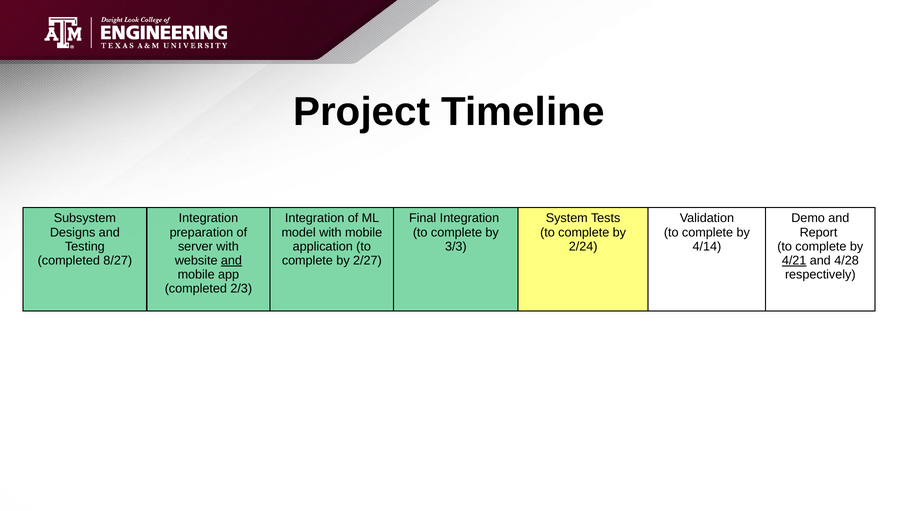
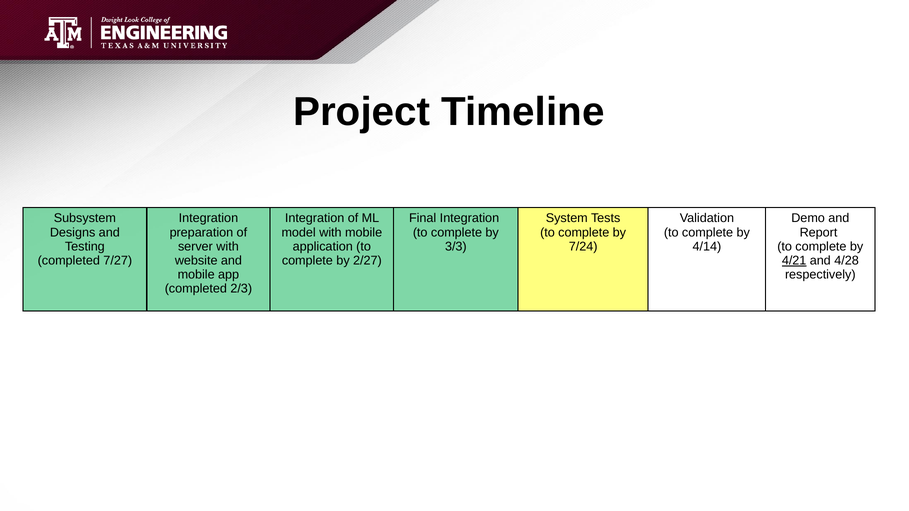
2/24: 2/24 -> 7/24
8/27: 8/27 -> 7/27
and at (231, 261) underline: present -> none
